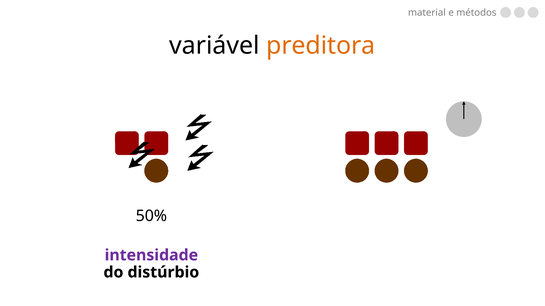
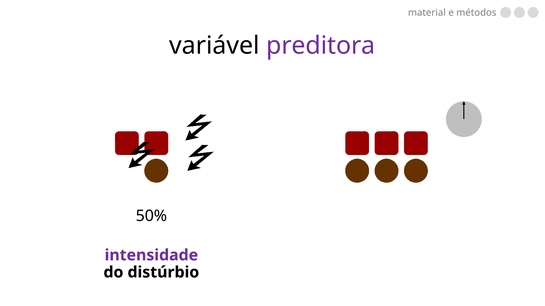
preditora colour: orange -> purple
